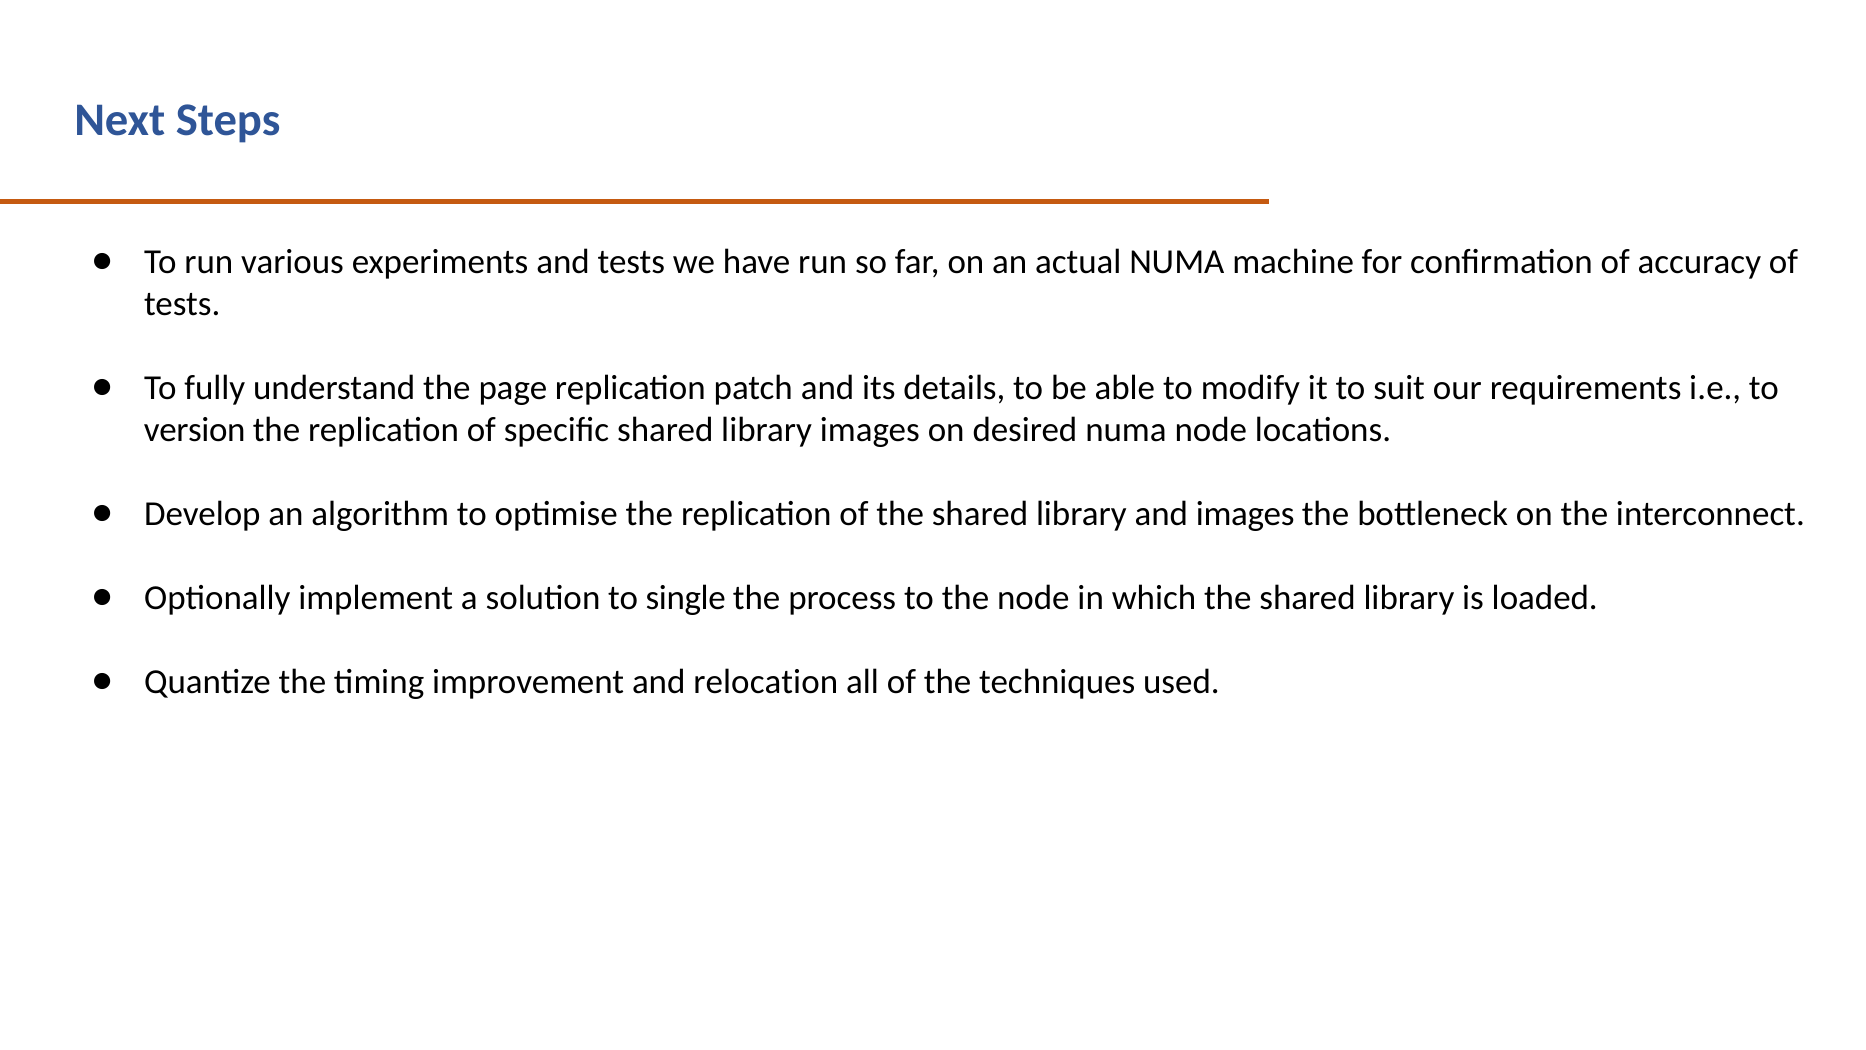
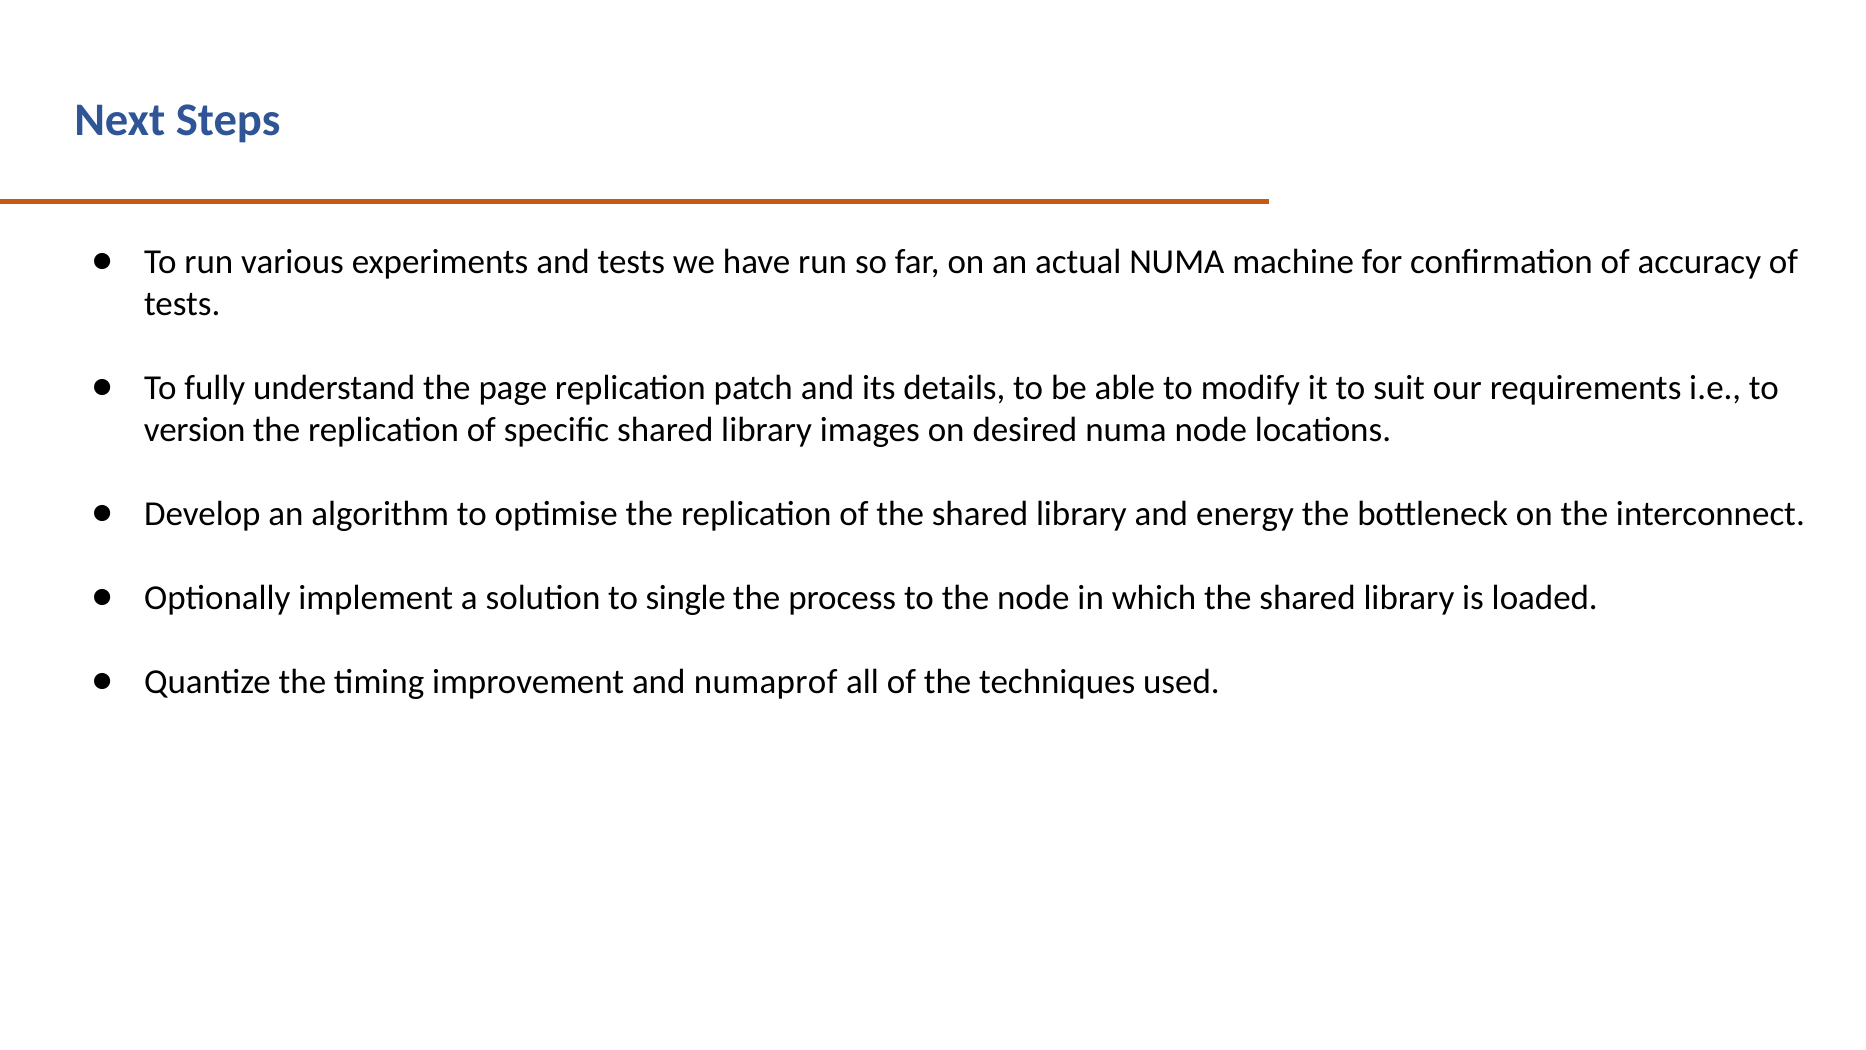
and images: images -> energy
relocation: relocation -> numaprof
